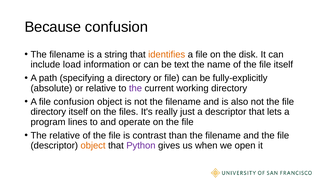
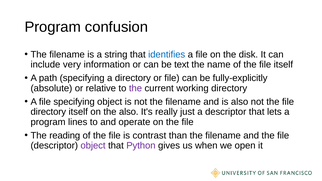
Because at (53, 27): Because -> Program
identifies colour: orange -> blue
load: load -> very
file confusion: confusion -> specifying
the files: files -> also
The relative: relative -> reading
object at (93, 146) colour: orange -> purple
